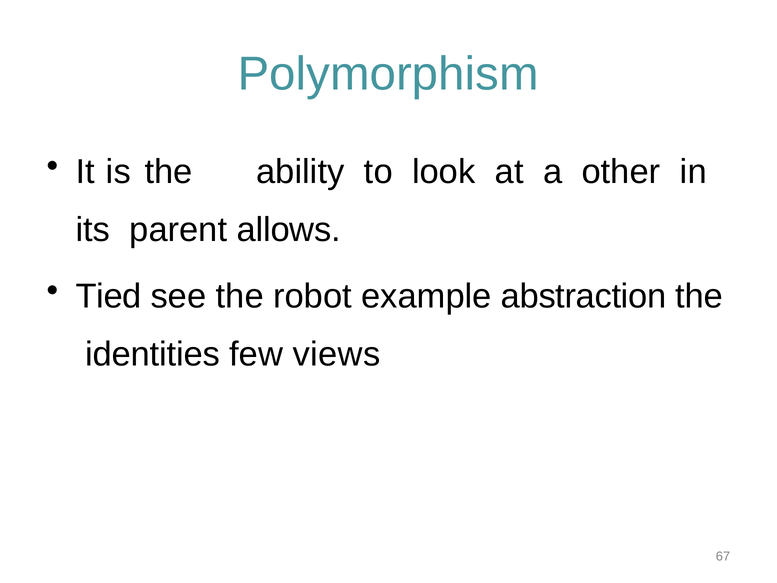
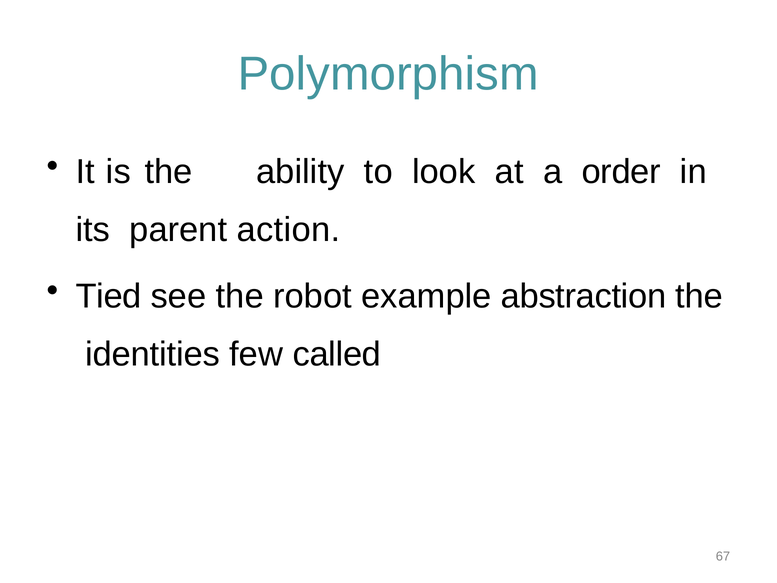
other: other -> order
allows: allows -> action
views: views -> called
